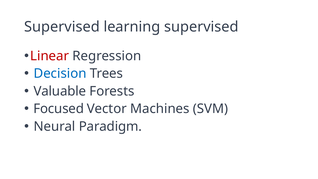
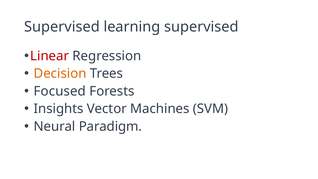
Decision colour: blue -> orange
Valuable: Valuable -> Focused
Focused: Focused -> Insights
